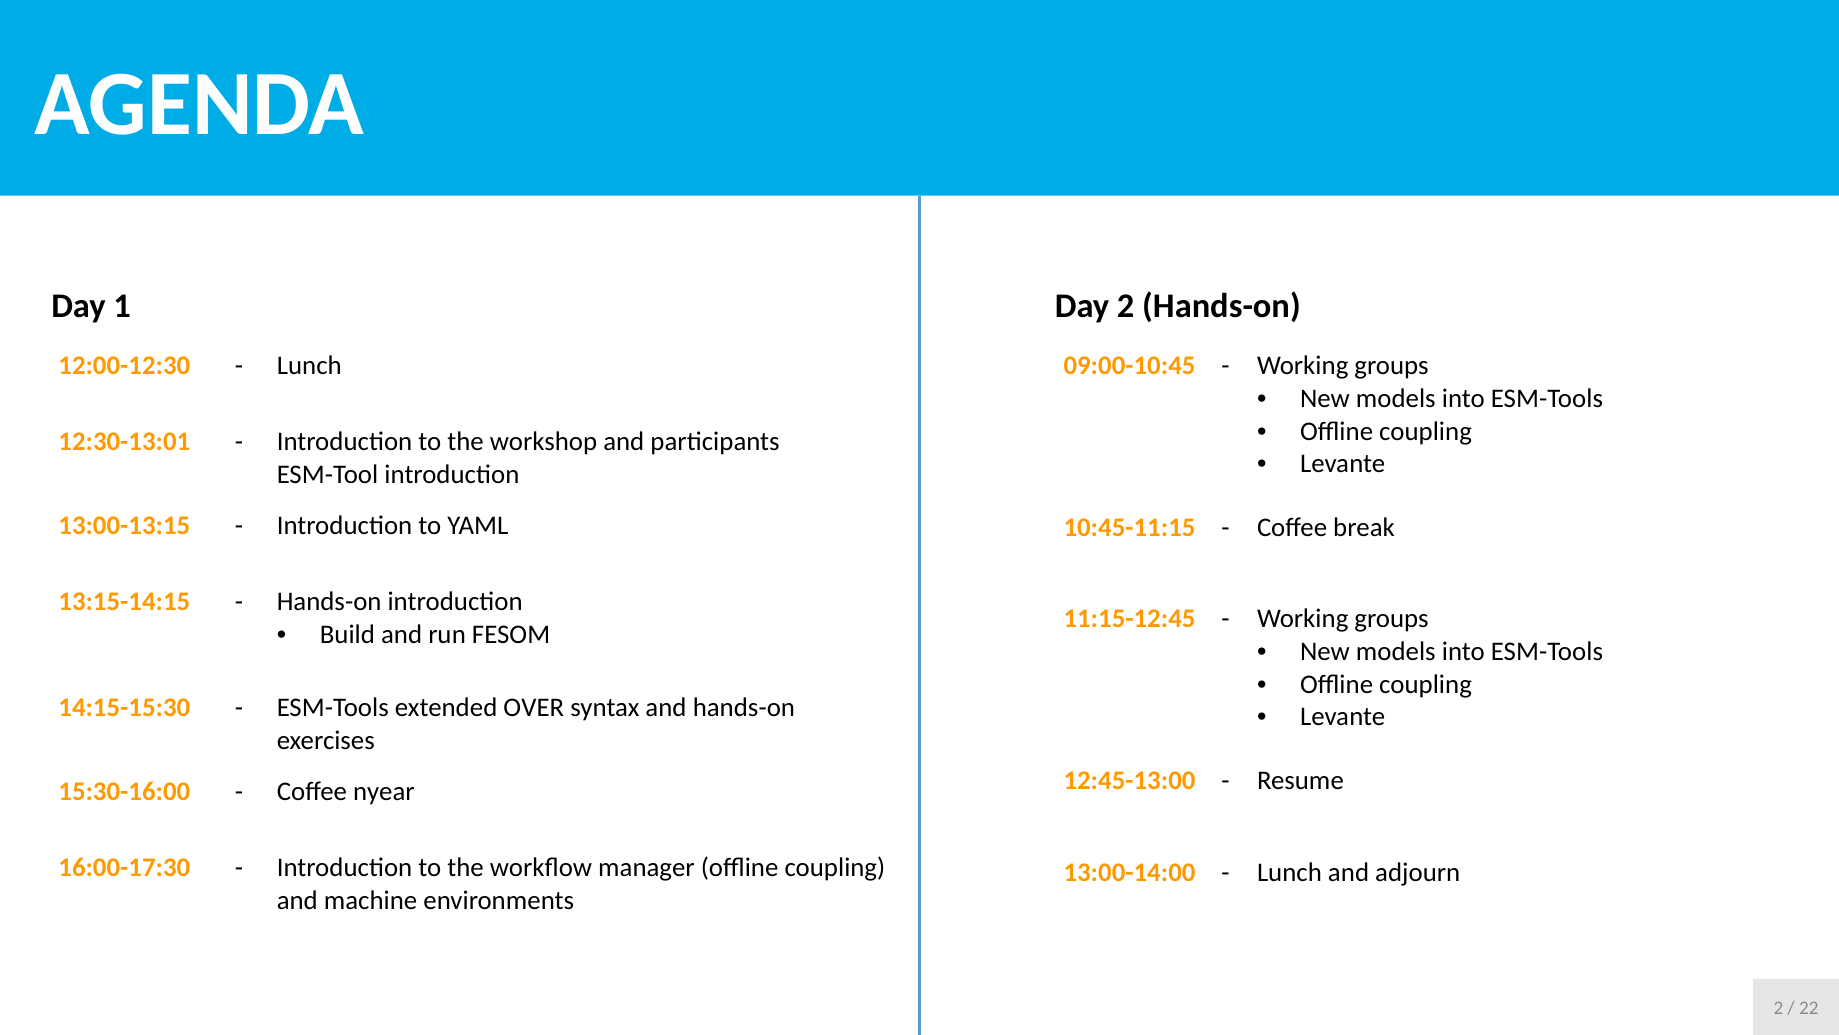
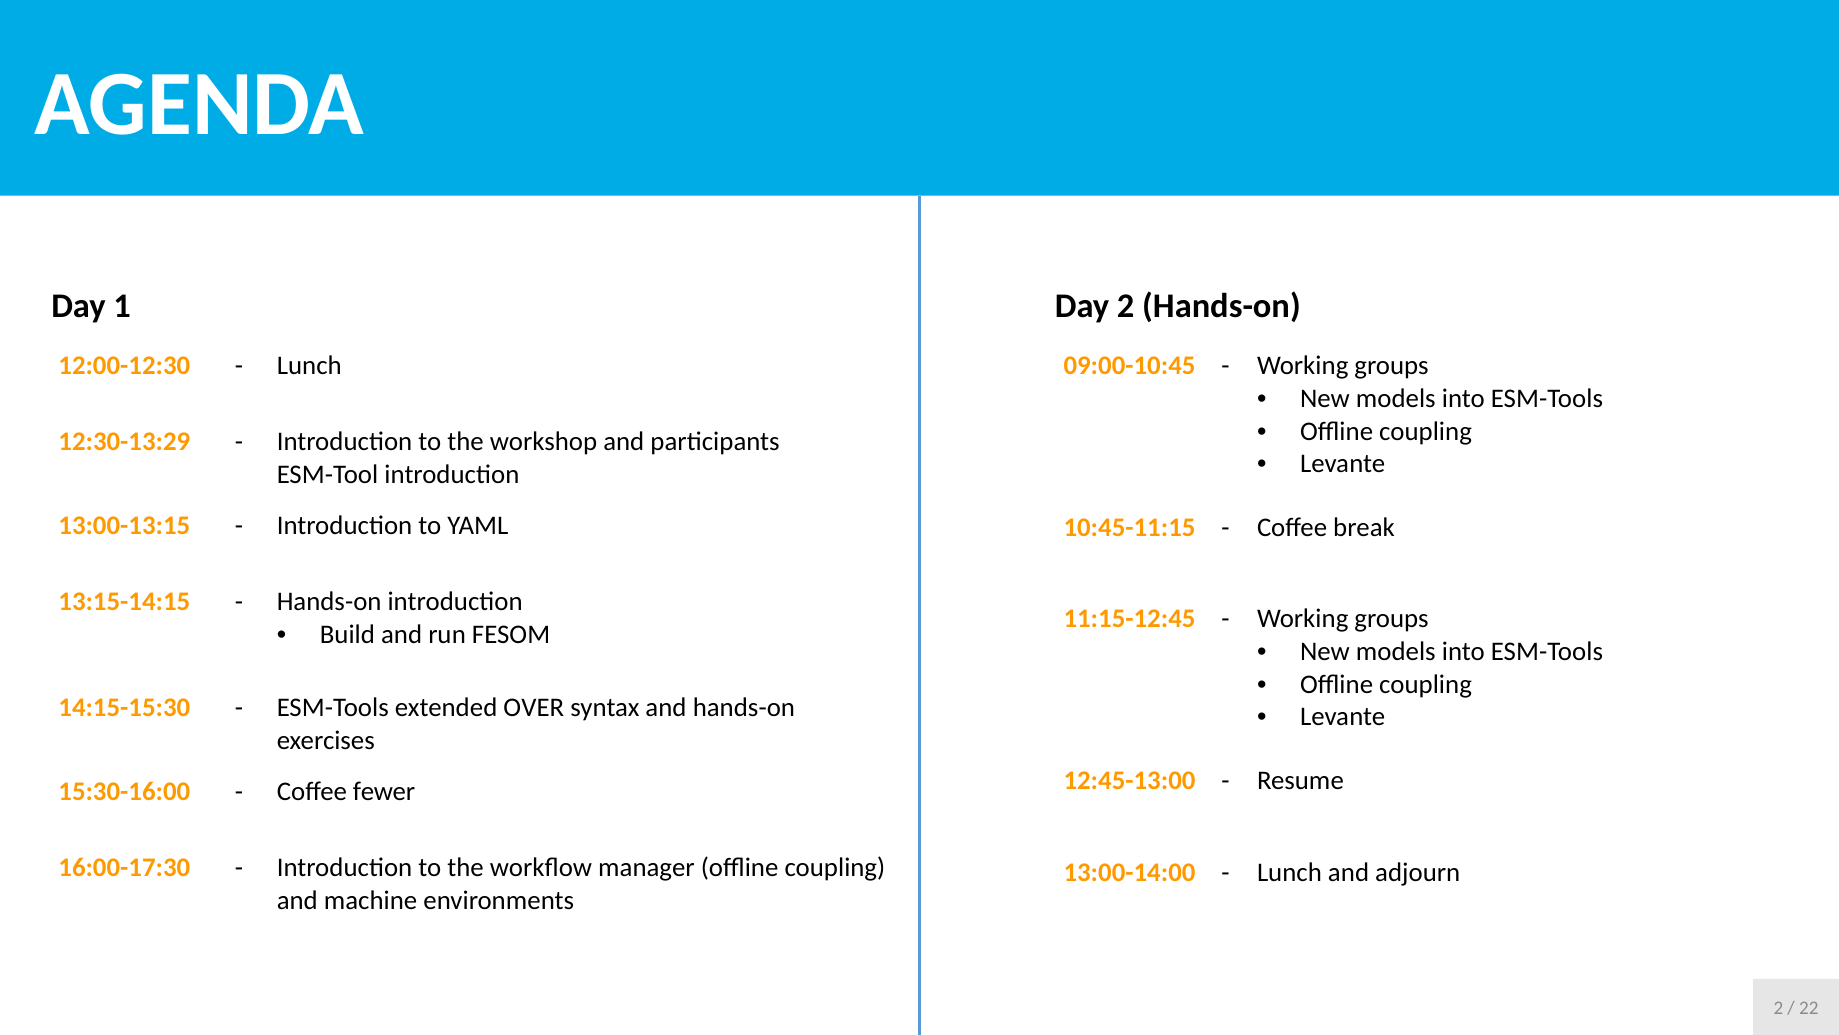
12:30-13:01: 12:30-13:01 -> 12:30-13:29
nyear: nyear -> fewer
